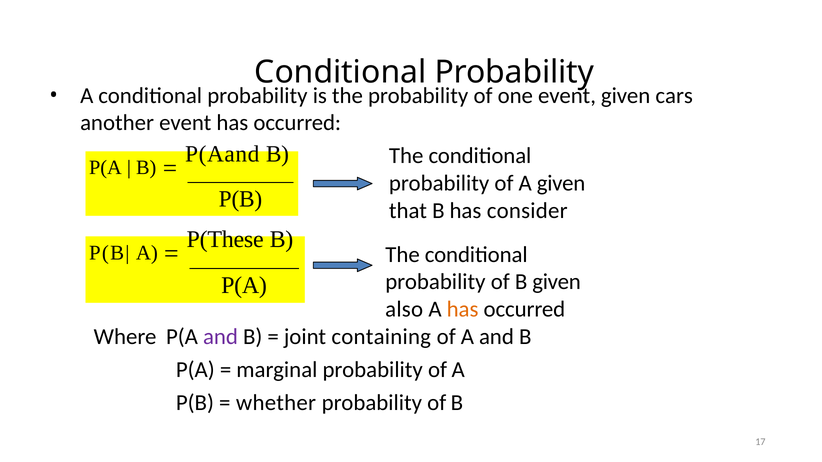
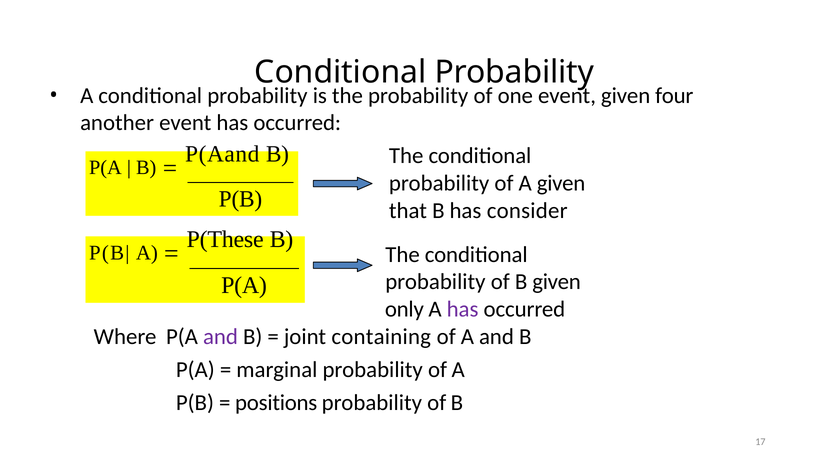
cars: cars -> four
also: also -> only
has at (463, 310) colour: orange -> purple
whether: whether -> positions
